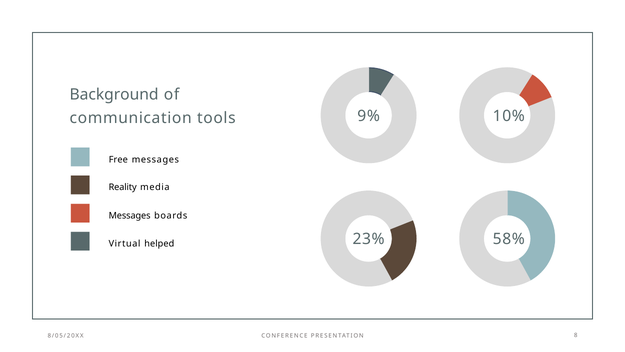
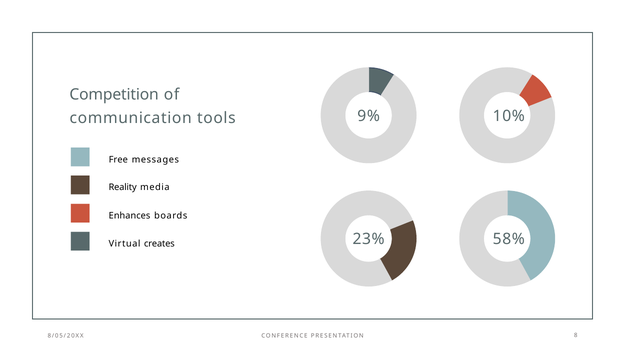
Background: Background -> Competition
Messages at (130, 215): Messages -> Enhances
helped: helped -> creates
